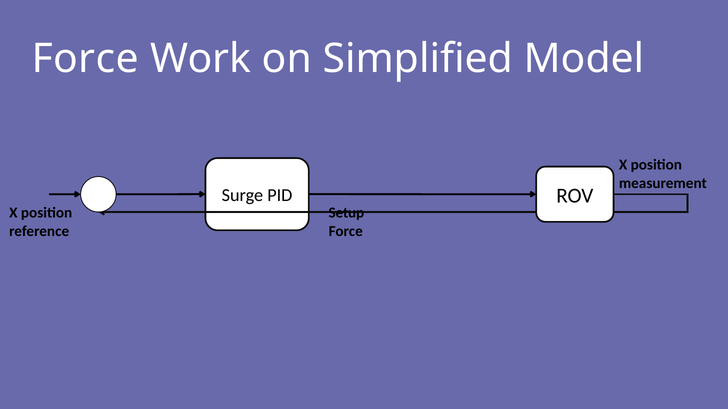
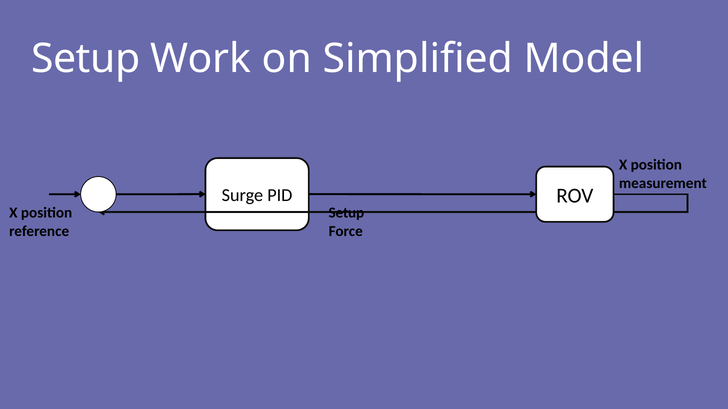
Force at (85, 59): Force -> Setup
